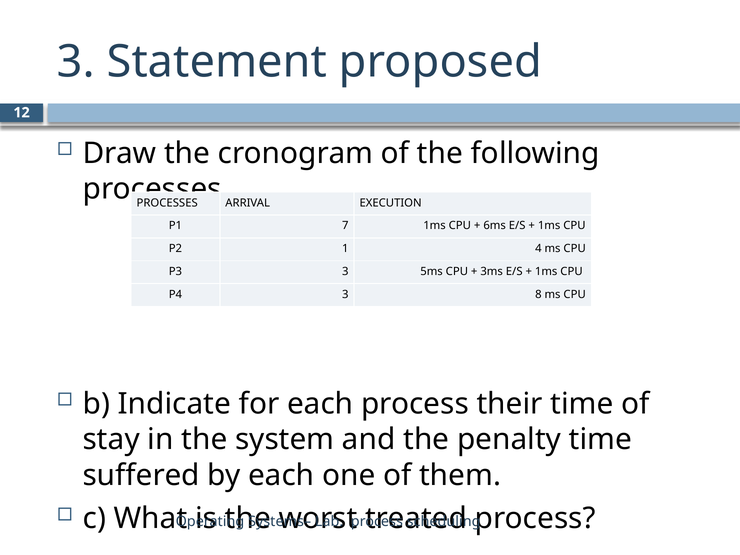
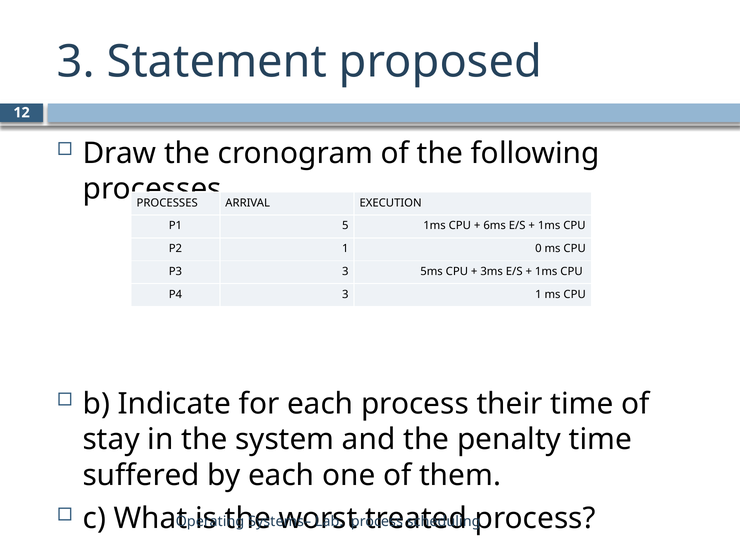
7: 7 -> 5
4: 4 -> 0
3 8: 8 -> 1
